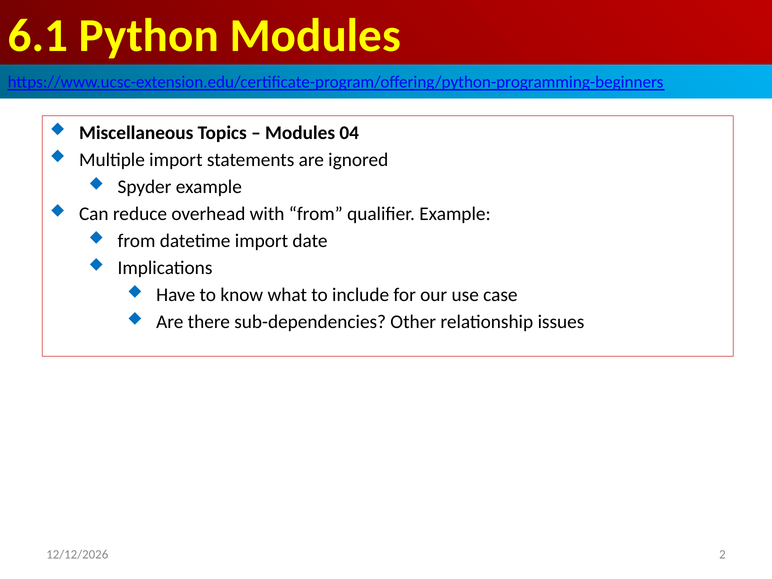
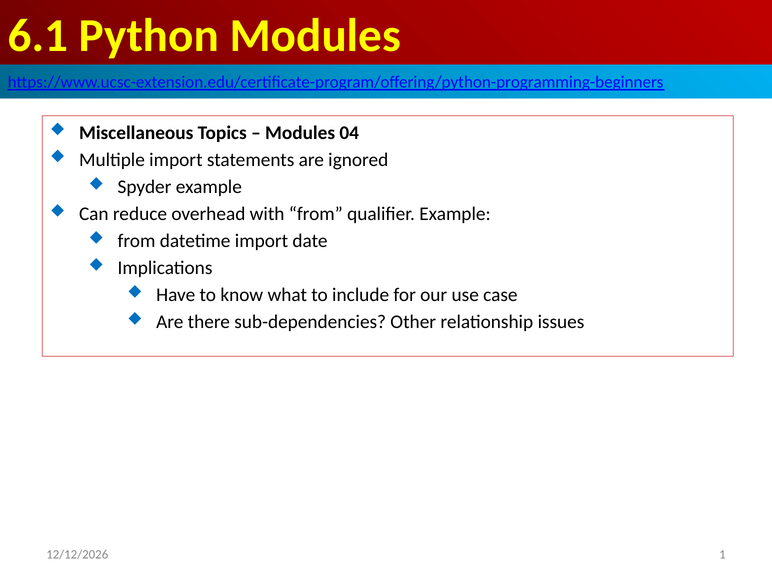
2: 2 -> 1
